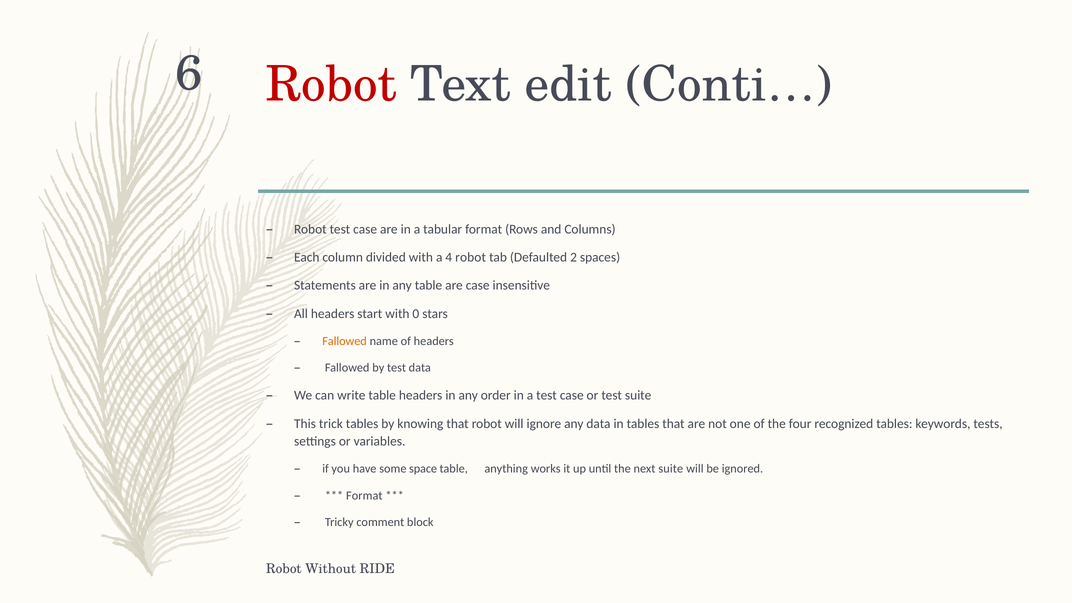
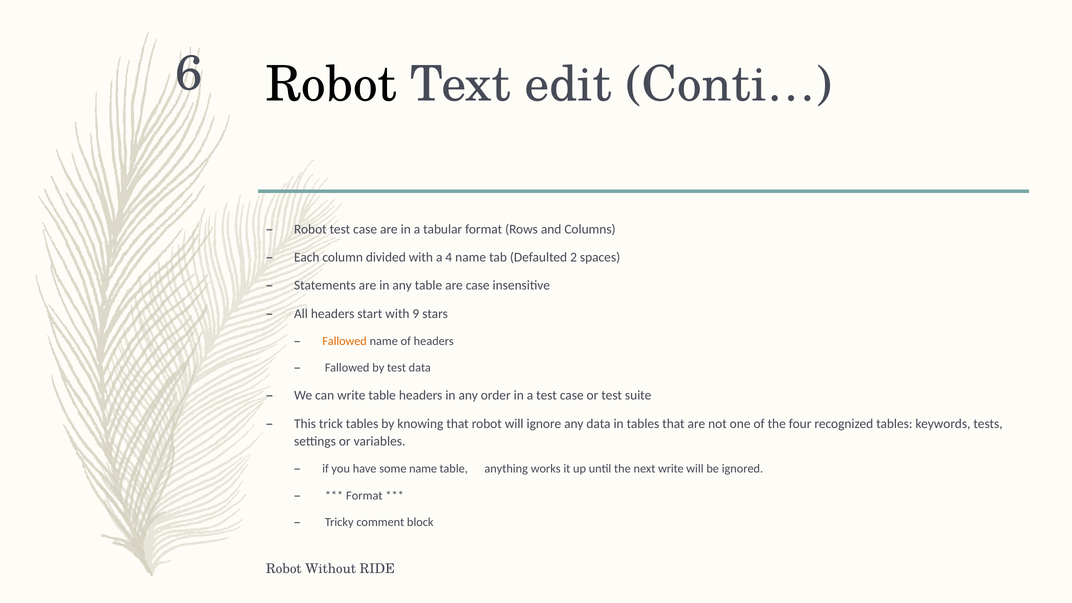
Robot at (331, 84) colour: red -> black
4 robot: robot -> name
0: 0 -> 9
some space: space -> name
next suite: suite -> write
